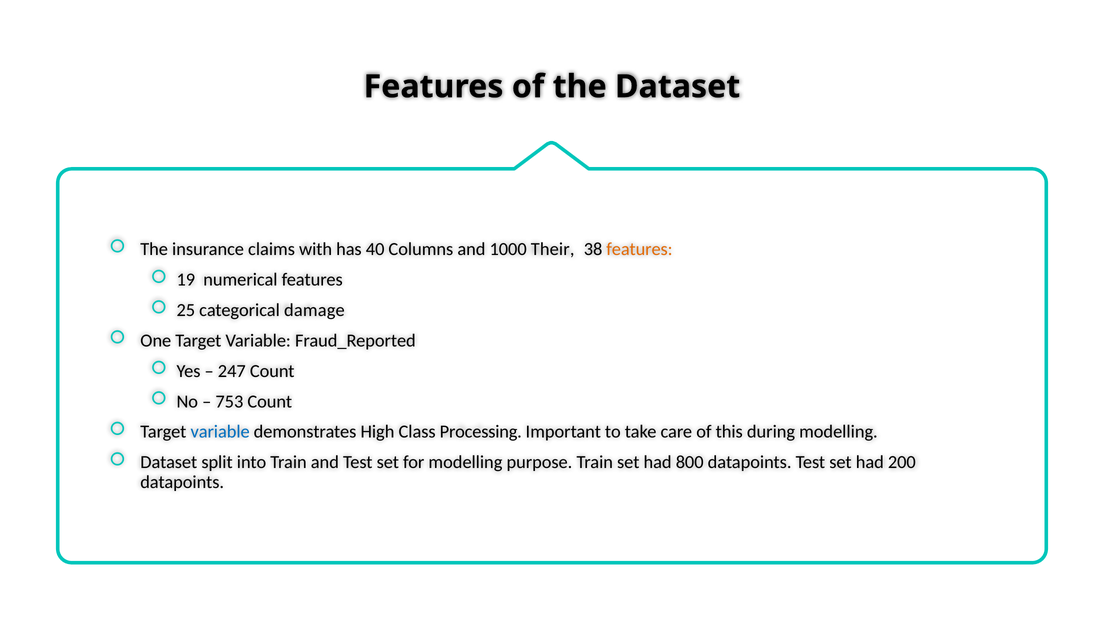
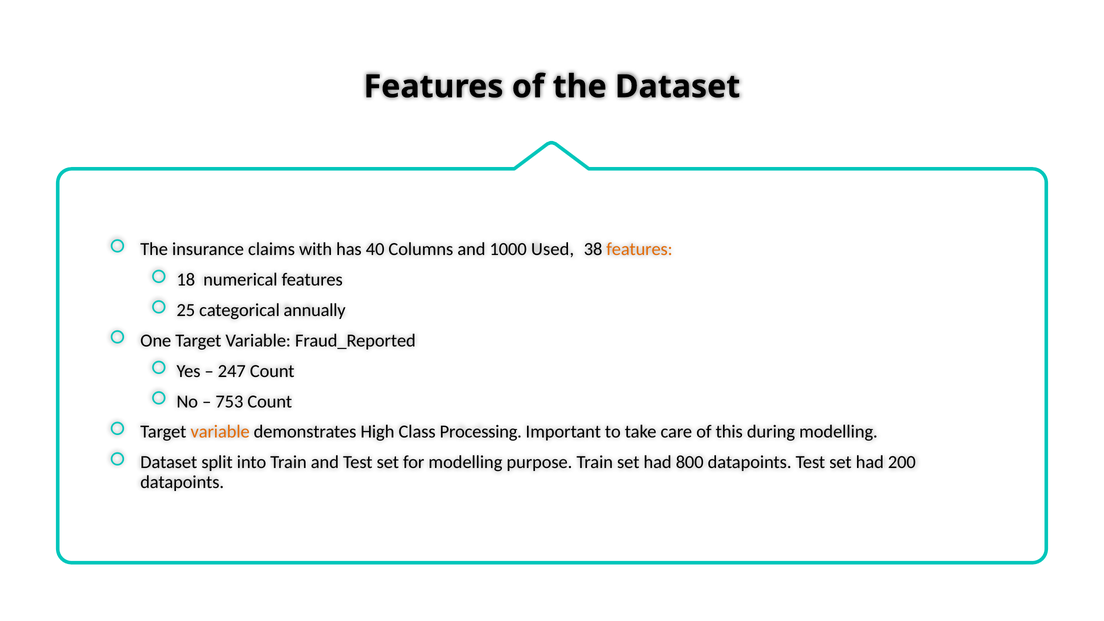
Their: Their -> Used
19: 19 -> 18
damage: damage -> annually
variable at (220, 432) colour: blue -> orange
